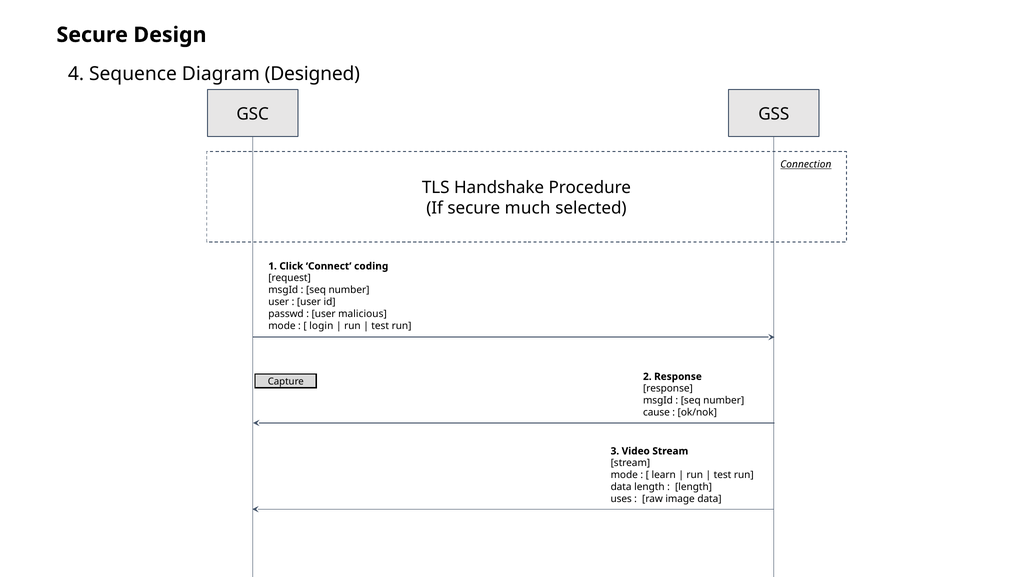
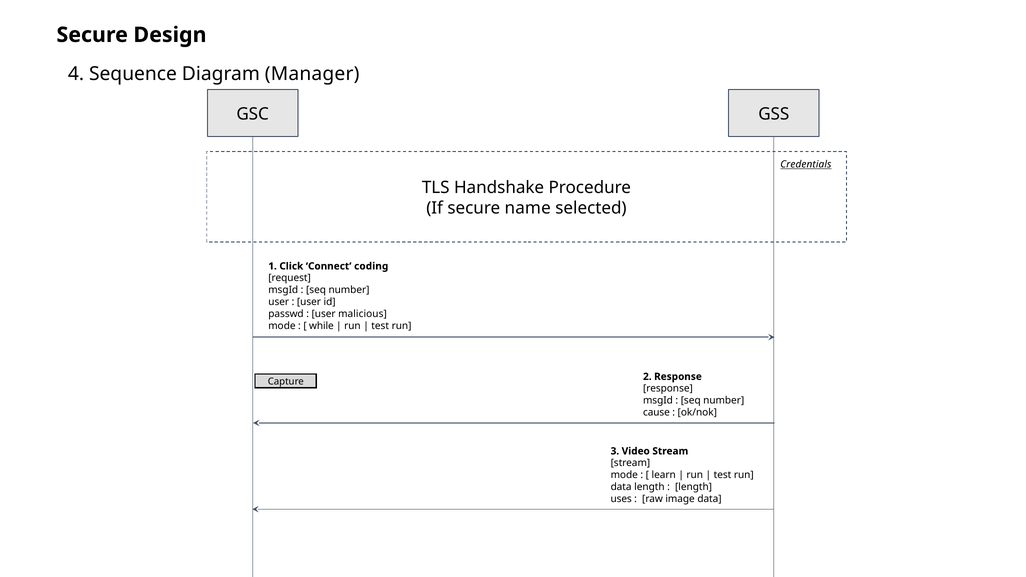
Designed: Designed -> Manager
Connection: Connection -> Credentials
much: much -> name
login: login -> while
